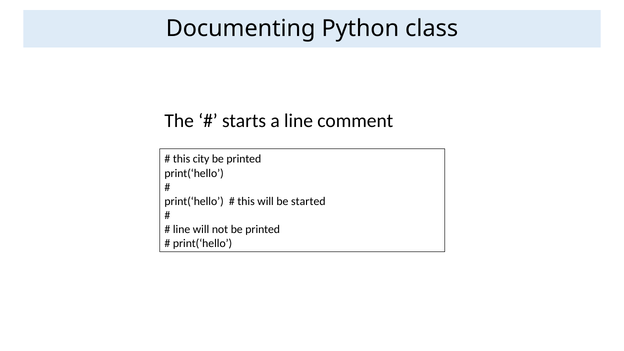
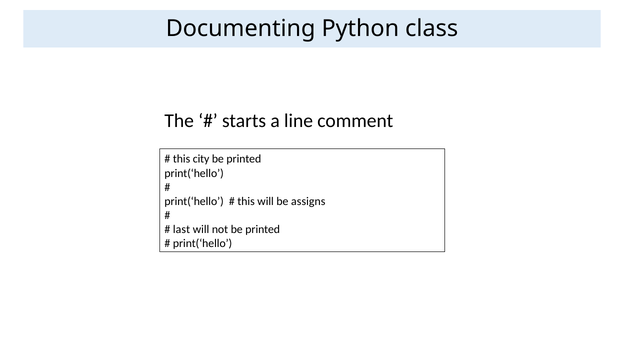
started: started -> assigns
line at (182, 229): line -> last
